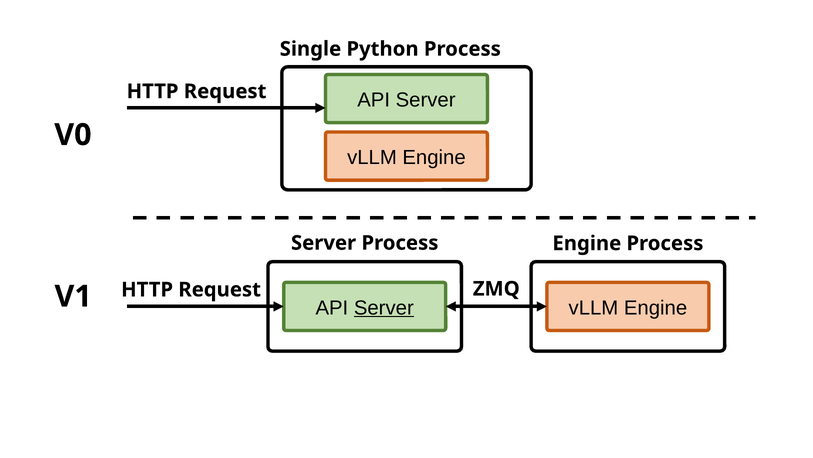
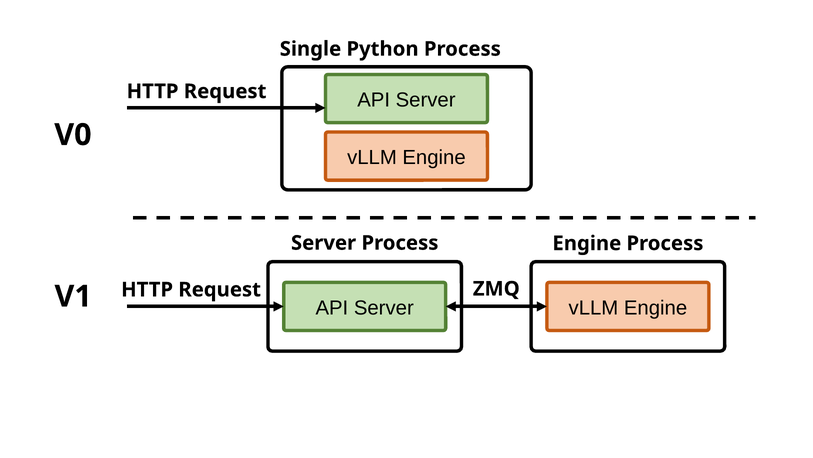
Server at (384, 307) underline: present -> none
